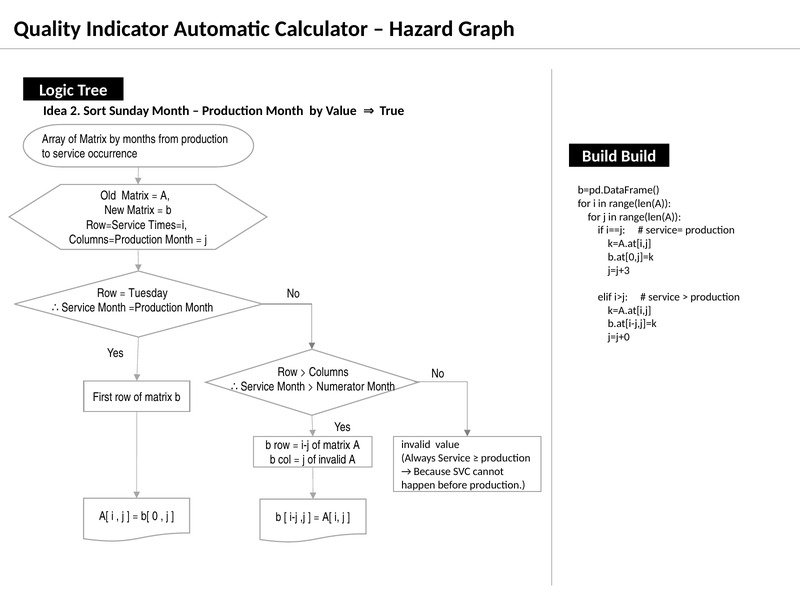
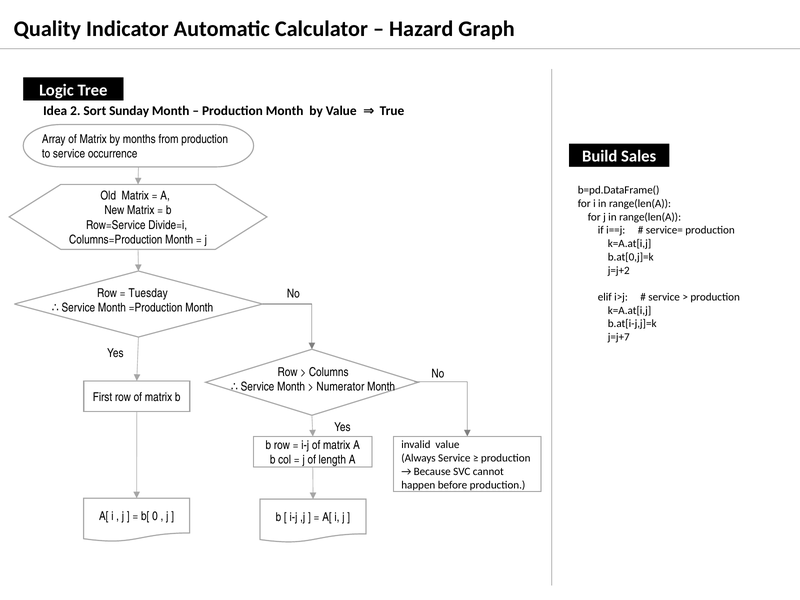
Build Build: Build -> Sales
Times=i: Times=i -> Divide=i
j=j+3: j=j+3 -> j=j+2
j=j+0: j=j+0 -> j=j+7
of invalid: invalid -> length
